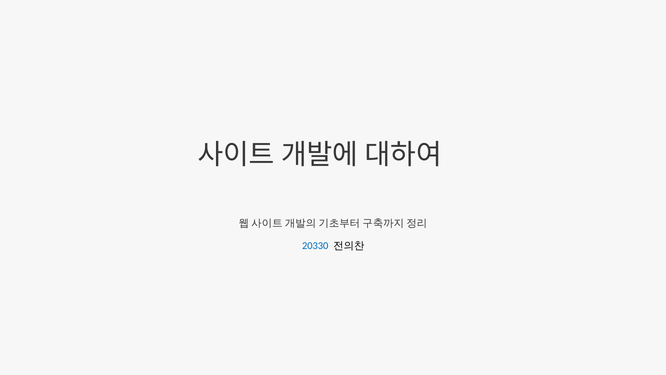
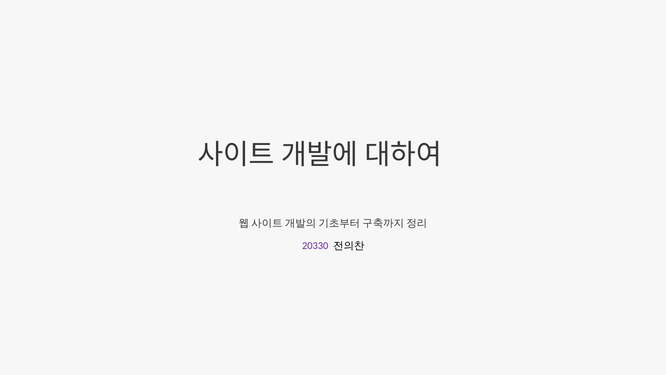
20330 colour: blue -> purple
